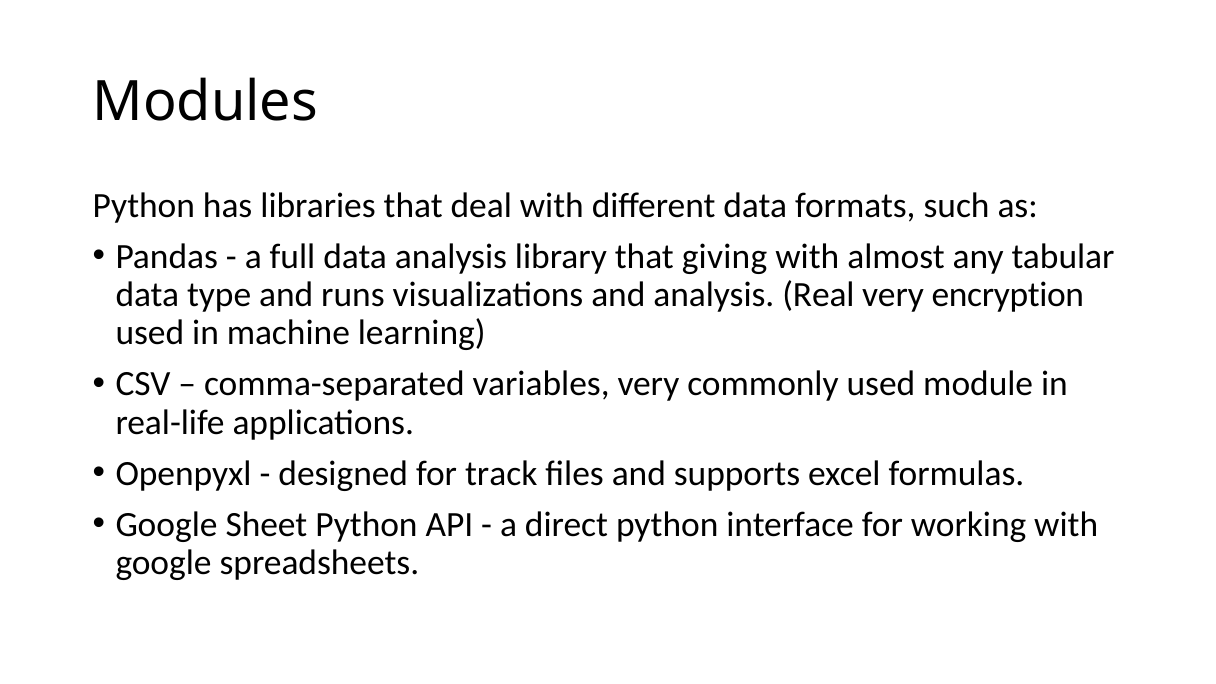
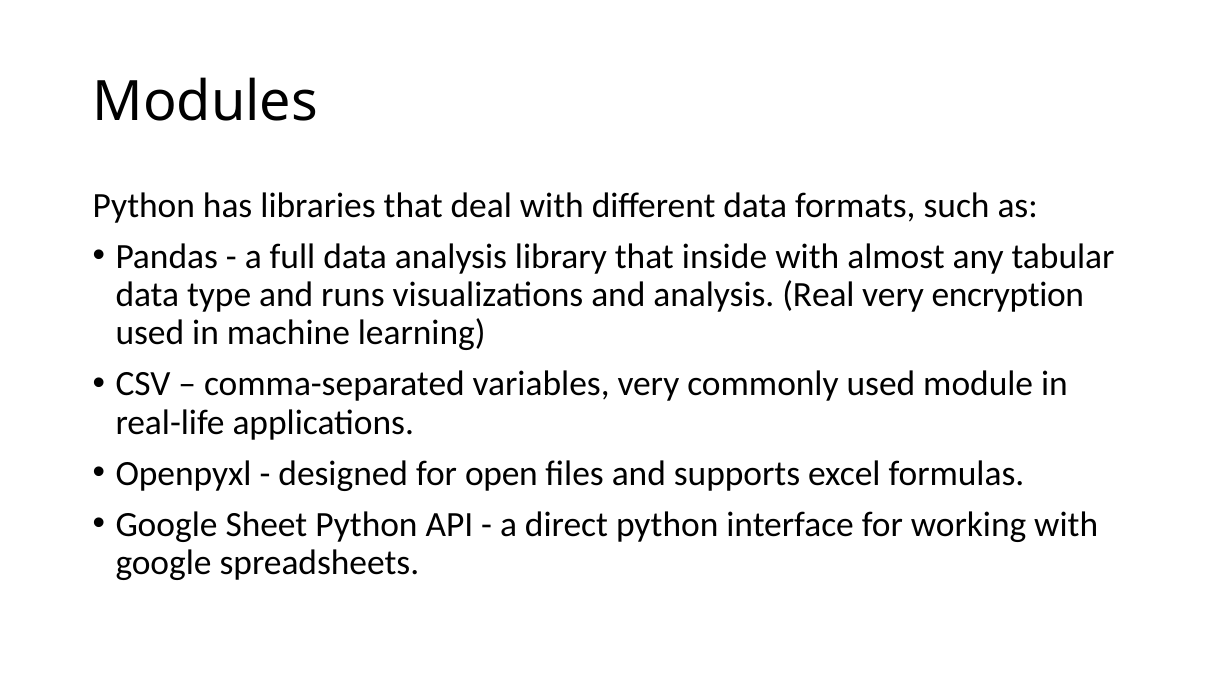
giving: giving -> inside
track: track -> open
